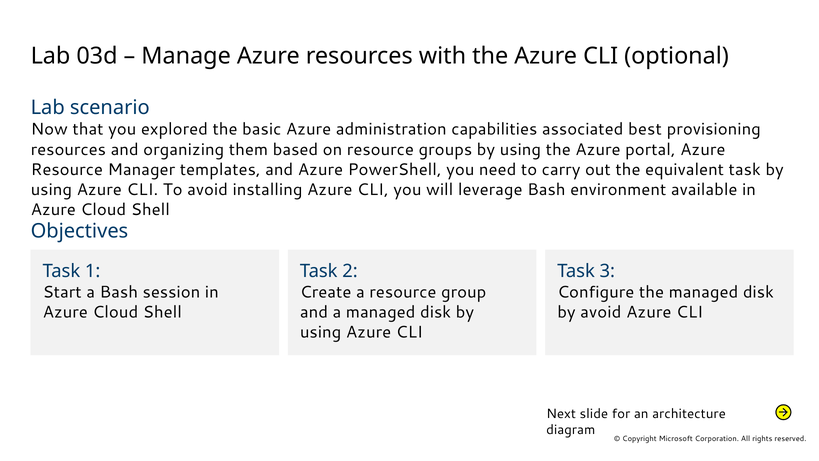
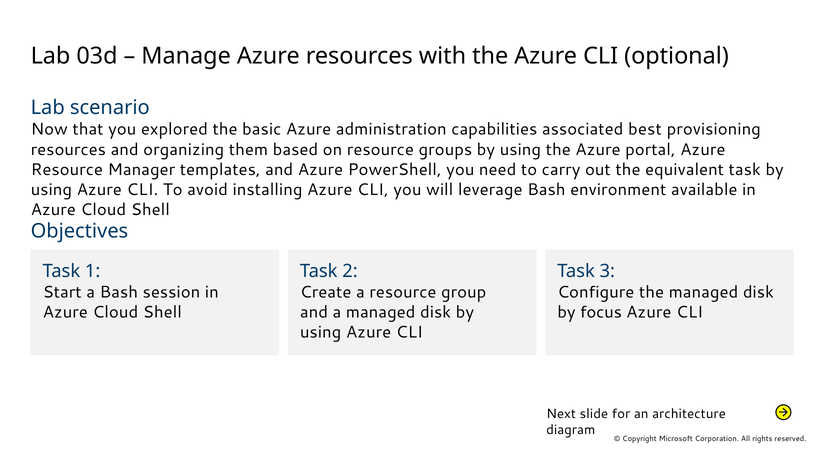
by avoid: avoid -> focus
